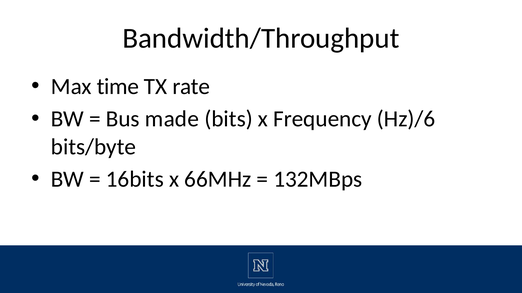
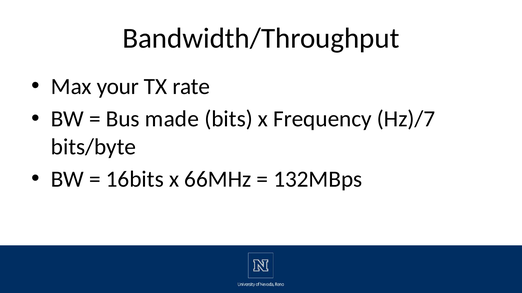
time: time -> your
Hz)/6: Hz)/6 -> Hz)/7
